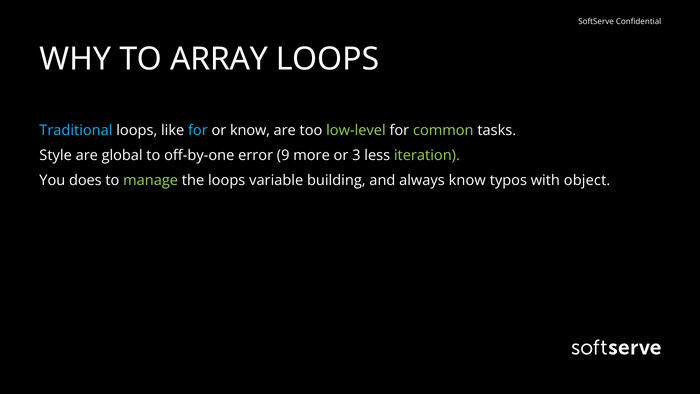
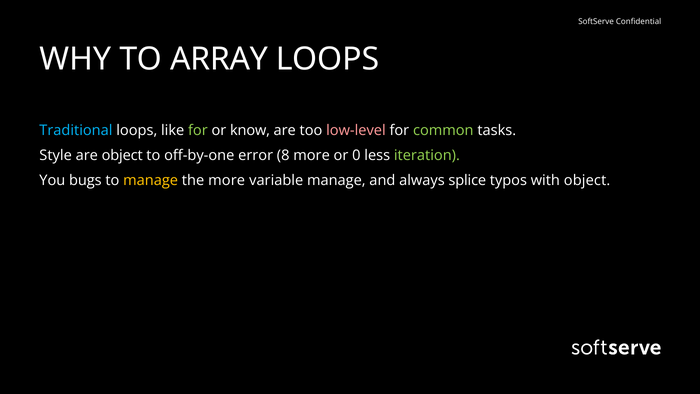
for at (198, 130) colour: light blue -> light green
low-level colour: light green -> pink
are global: global -> object
9: 9 -> 8
3: 3 -> 0
does: does -> bugs
manage at (151, 180) colour: light green -> yellow
the loops: loops -> more
variable building: building -> manage
always know: know -> splice
